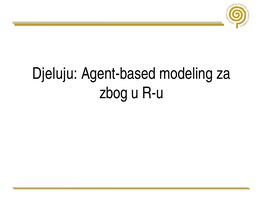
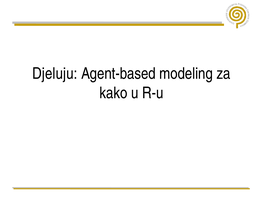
zbog: zbog -> kako
